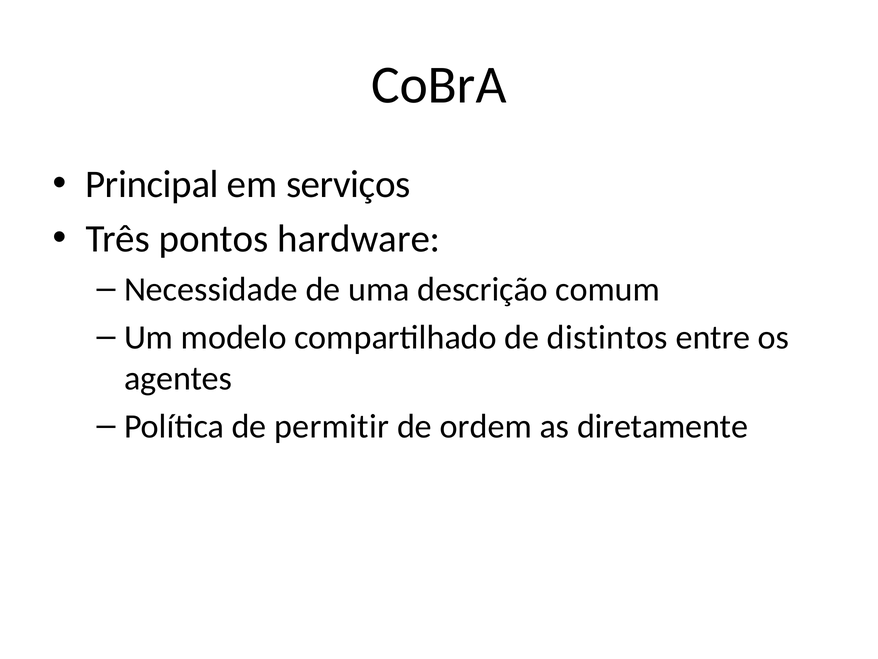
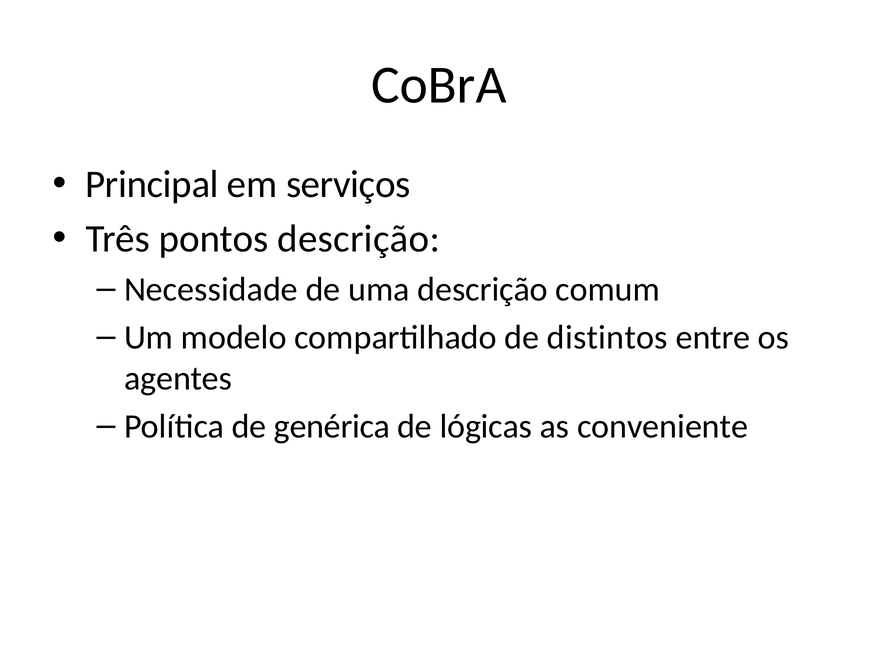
pontos hardware: hardware -> descrição
permitir: permitir -> genérica
ordem: ordem -> lógicas
diretamente: diretamente -> conveniente
